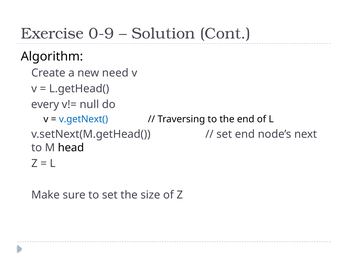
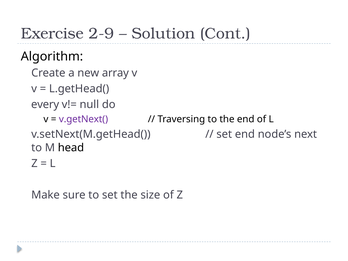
0-9: 0-9 -> 2-9
need: need -> array
v.getNext( colour: blue -> purple
